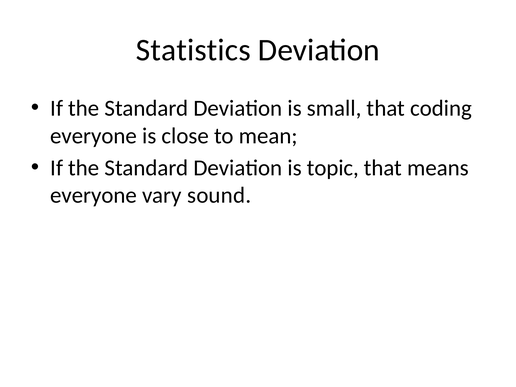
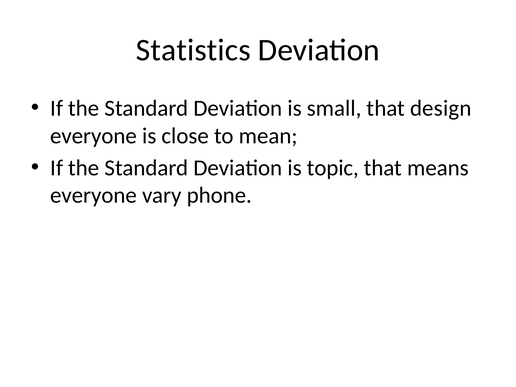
coding: coding -> design
sound: sound -> phone
